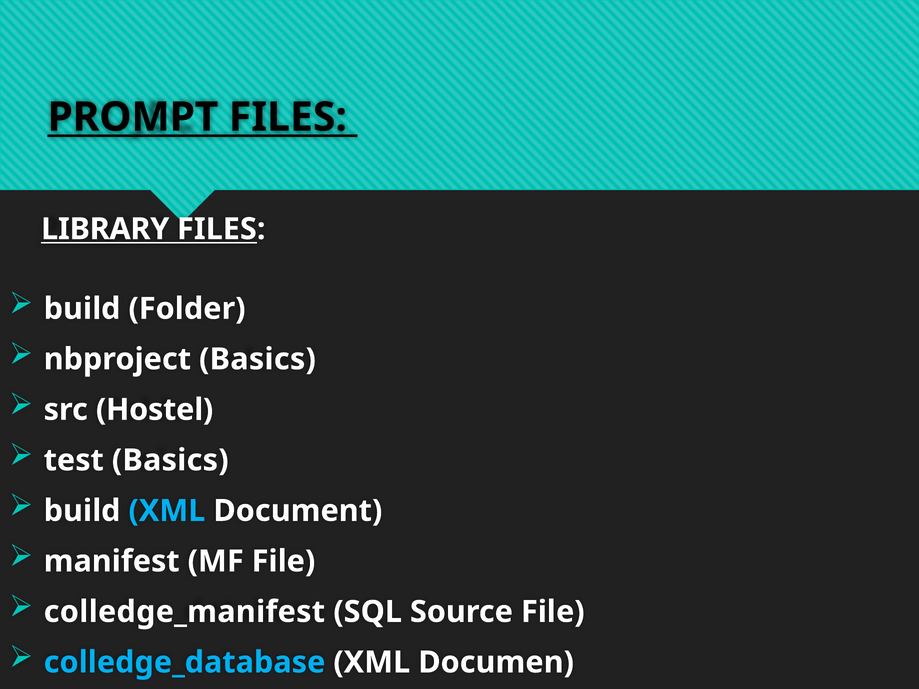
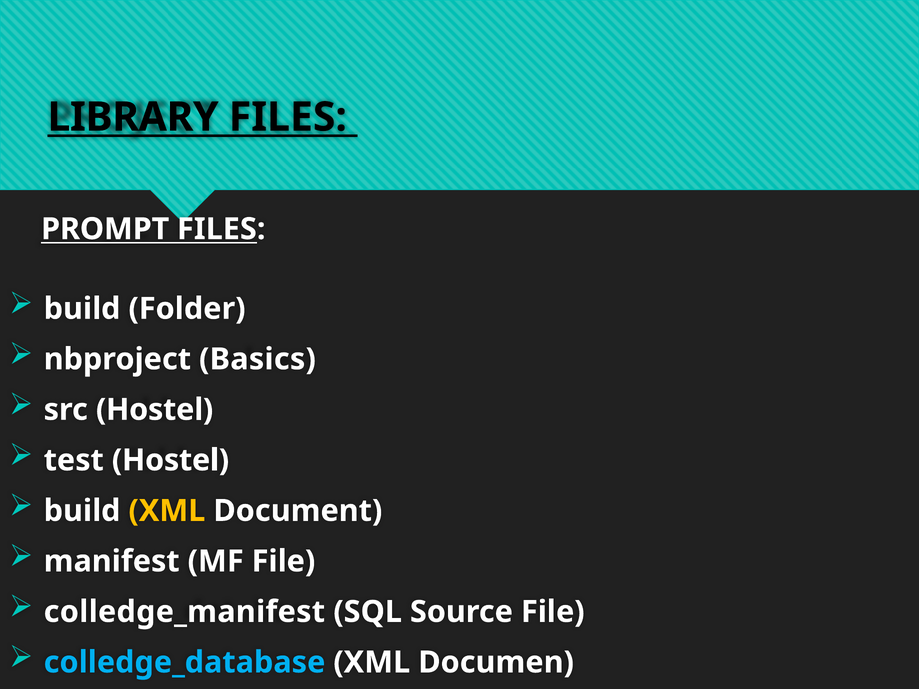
PROMPT: PROMPT -> LIBRARY
LIBRARY: LIBRARY -> PROMPT
test Basics: Basics -> Hostel
XML at (167, 511) colour: light blue -> yellow
